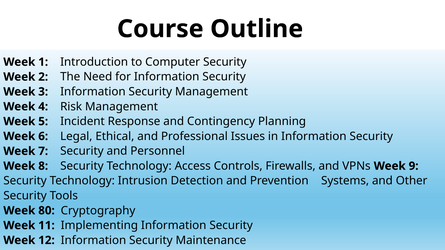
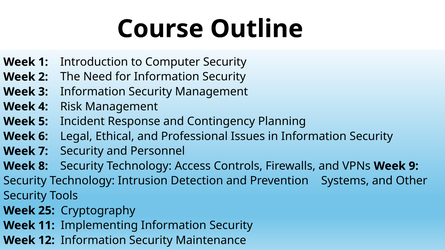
80: 80 -> 25
